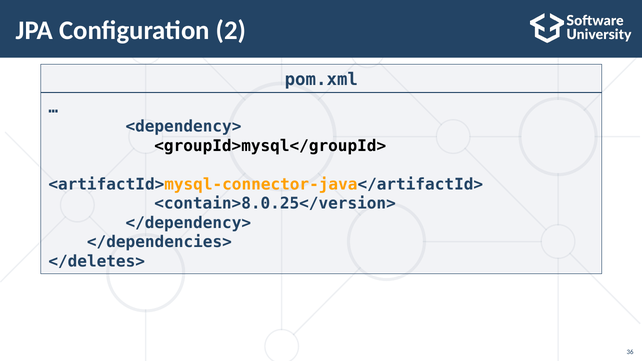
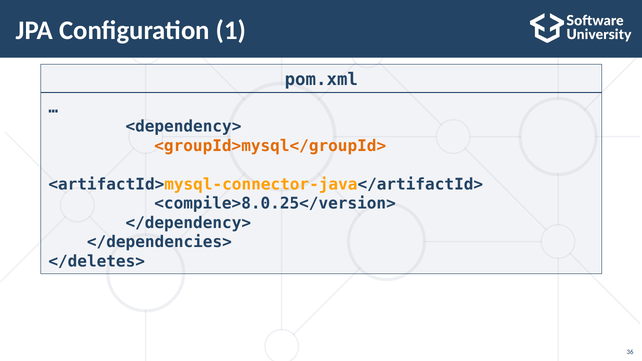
2: 2 -> 1
<groupId>mysql</groupId> colour: black -> orange
<contain>8.0.25</version>: <contain>8.0.25</version> -> <compile>8.0.25</version>
